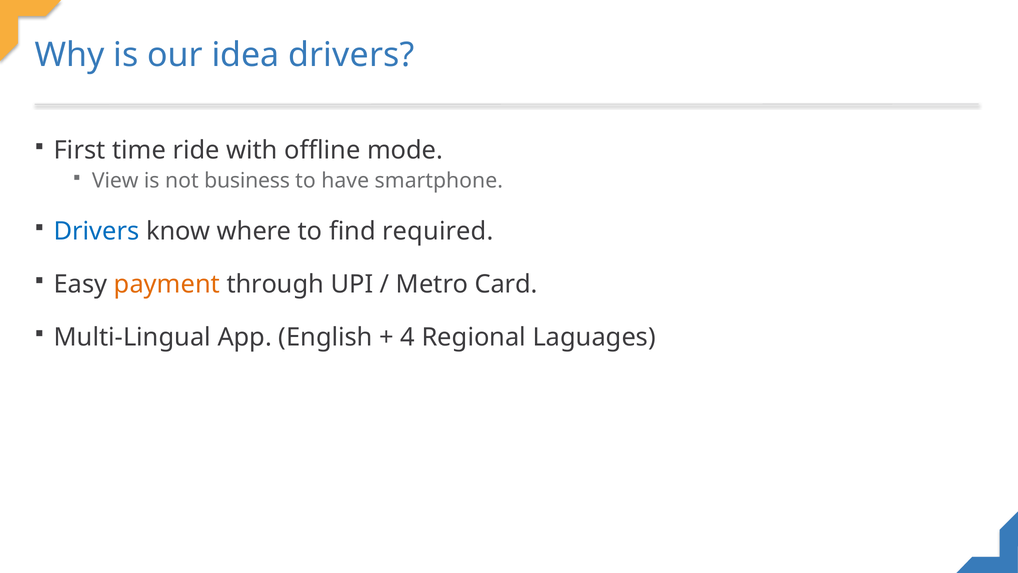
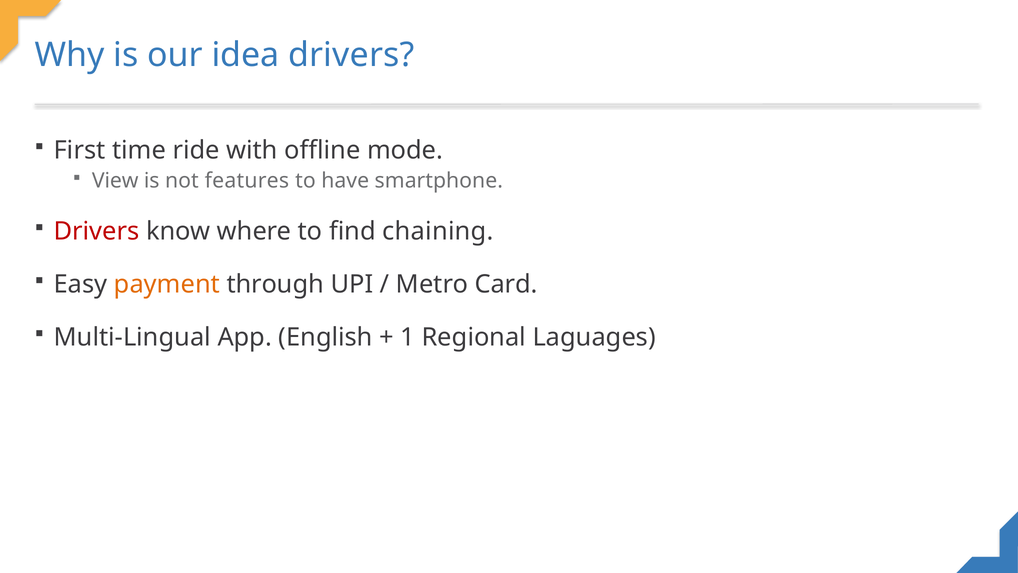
business: business -> features
Drivers at (97, 231) colour: blue -> red
required: required -> chaining
4: 4 -> 1
